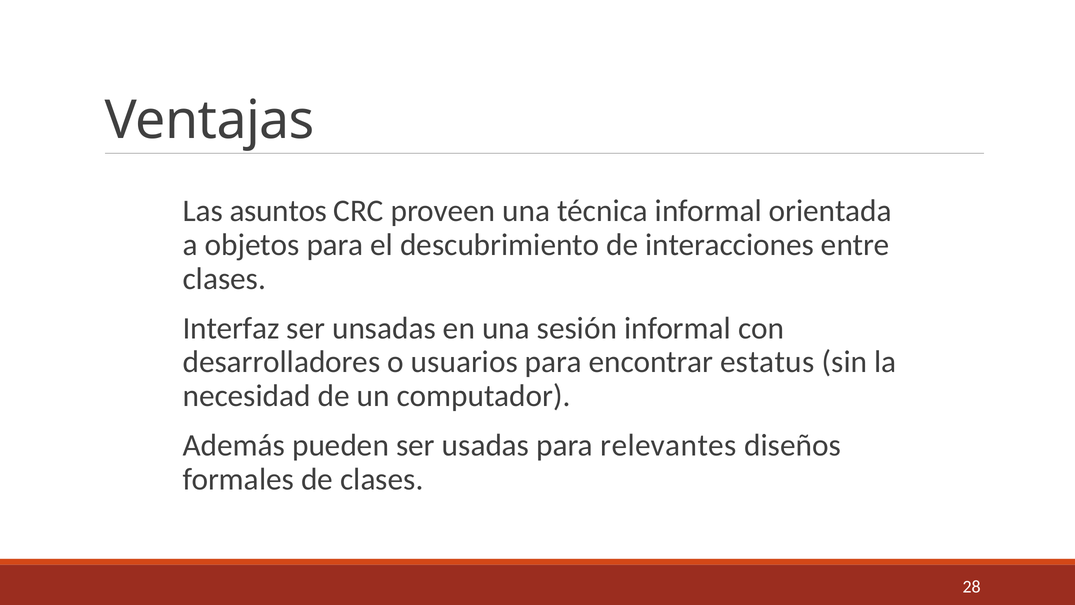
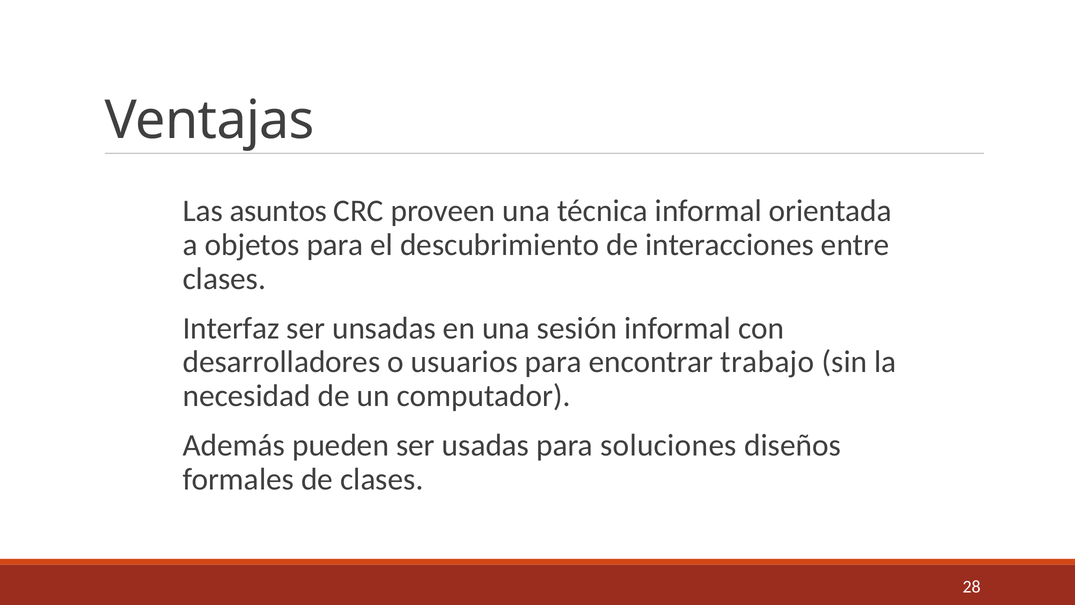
estatus: estatus -> trabajo
relevantes: relevantes -> soluciones
